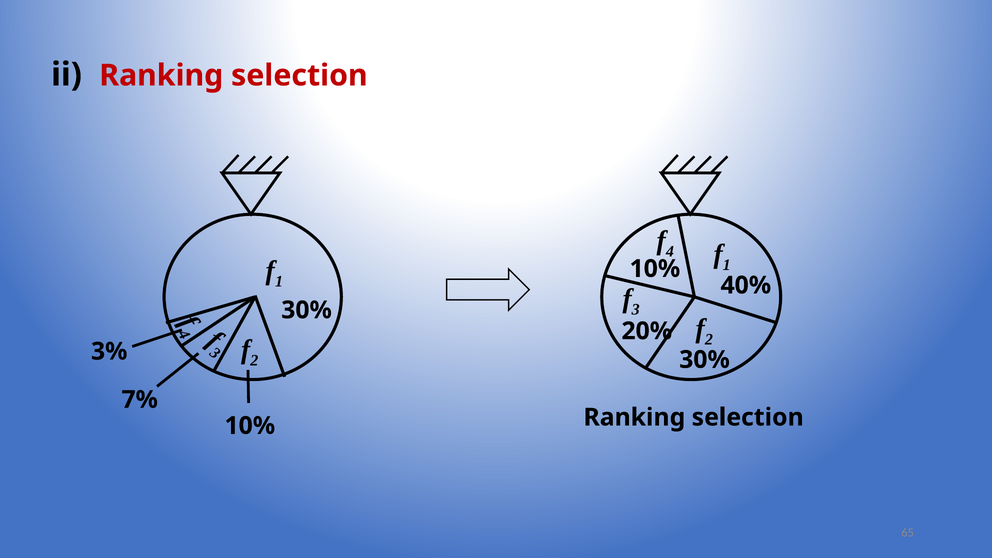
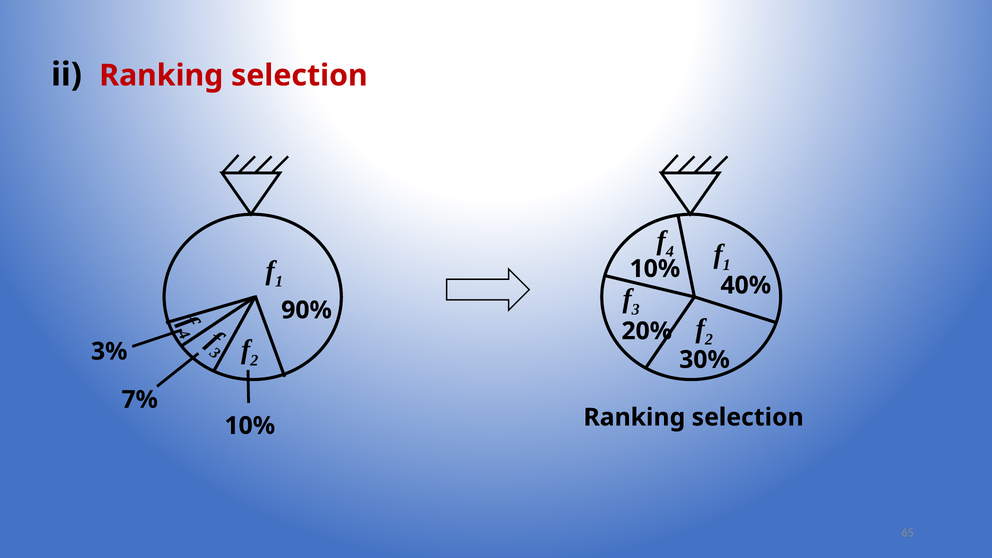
30% at (307, 310): 30% -> 90%
